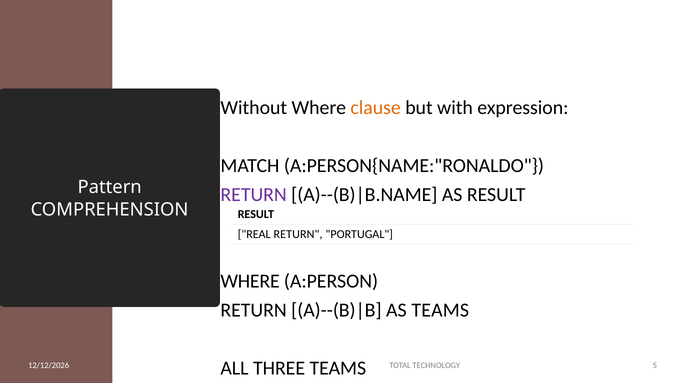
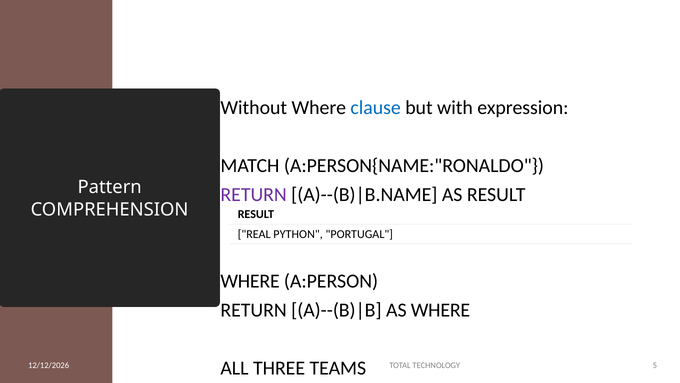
clause colour: orange -> blue
REAL RETURN: RETURN -> PYTHON
AS TEAMS: TEAMS -> WHERE
